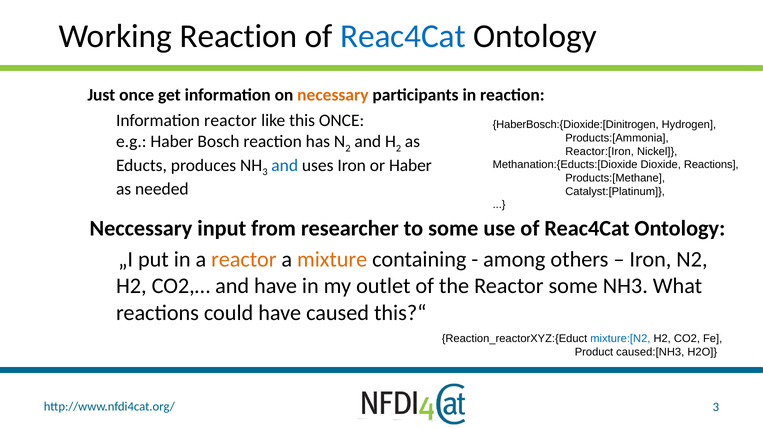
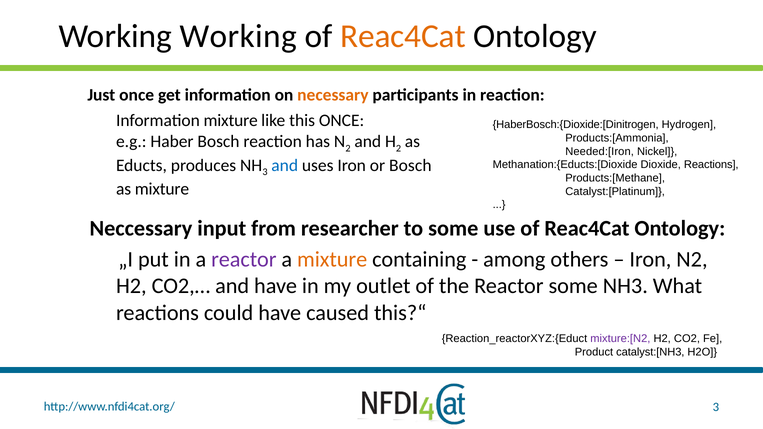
Working Reaction: Reaction -> Working
Reac4Cat at (403, 36) colour: blue -> orange
reactor at (230, 121): reactor -> mixture
Reactor:[Iron: Reactor:[Iron -> Needed:[Iron
or Haber: Haber -> Bosch
as needed: needed -> mixture
reactor at (244, 260) colour: orange -> purple
mixture:[N2 colour: blue -> purple
caused:[NH3: caused:[NH3 -> catalyst:[NH3
